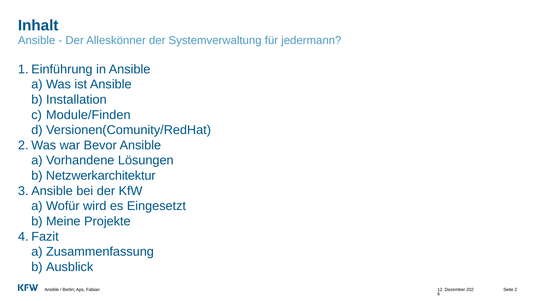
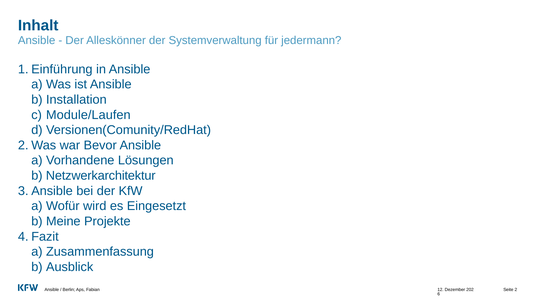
Module/Finden: Module/Finden -> Module/Laufen
